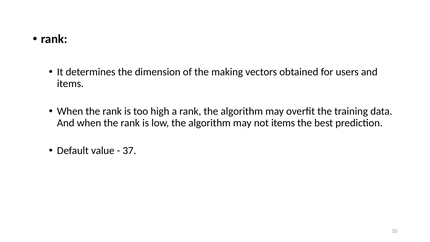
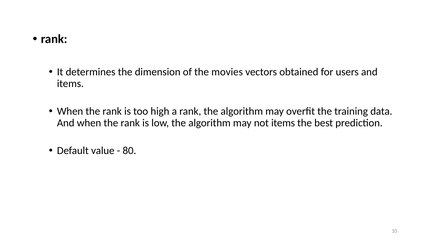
making: making -> movies
37: 37 -> 80
